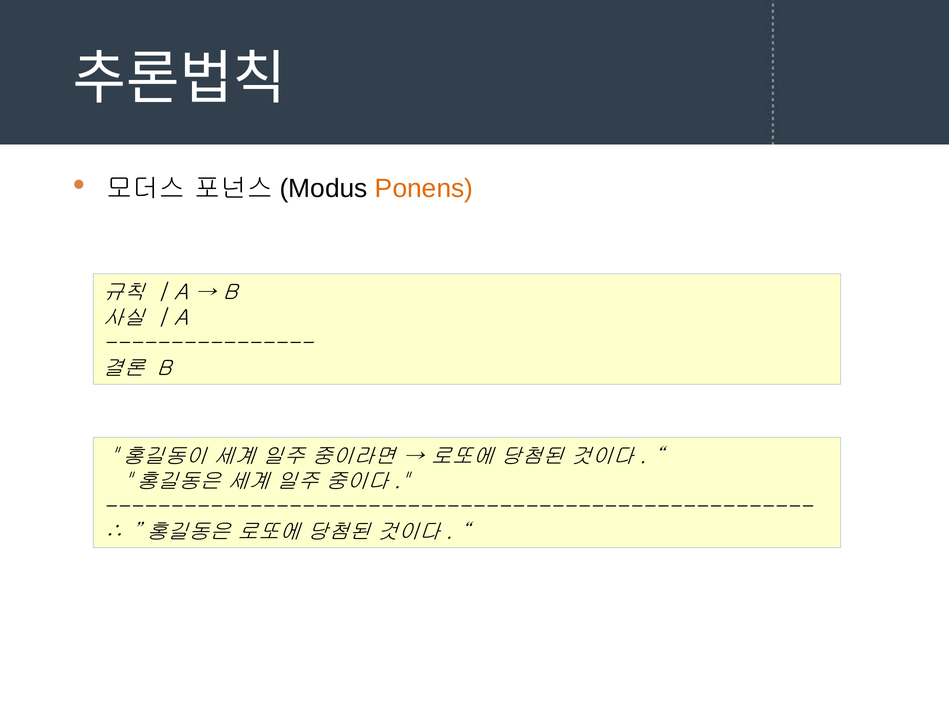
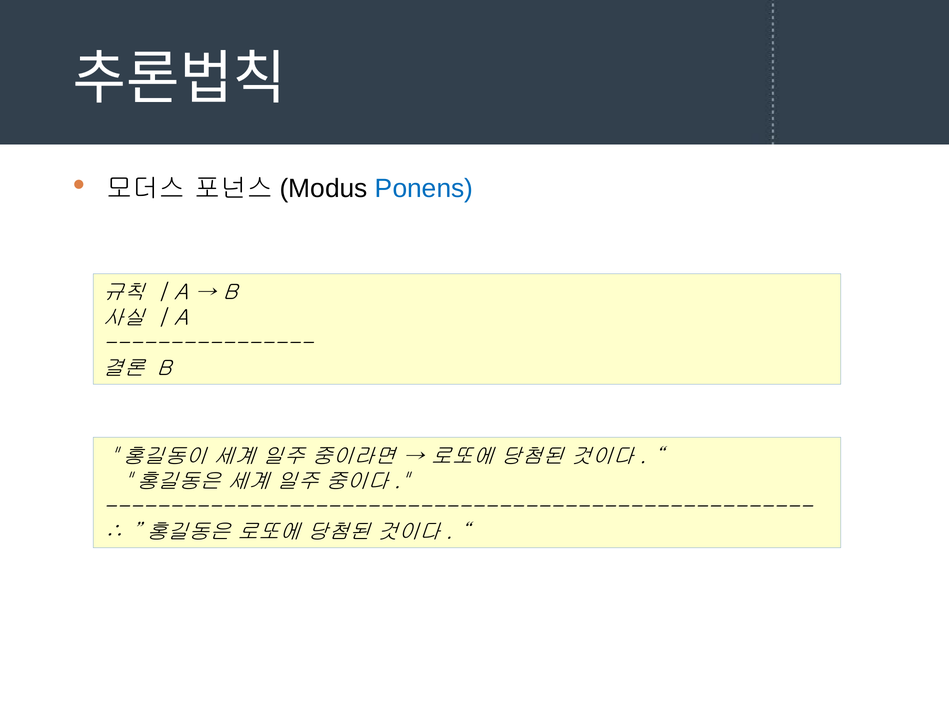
Ponens colour: orange -> blue
